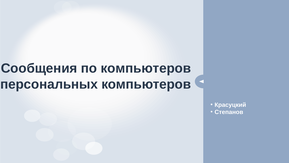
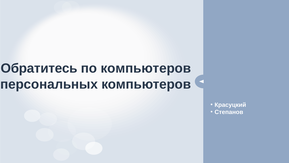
Сообщения: Сообщения -> Обратитесь
